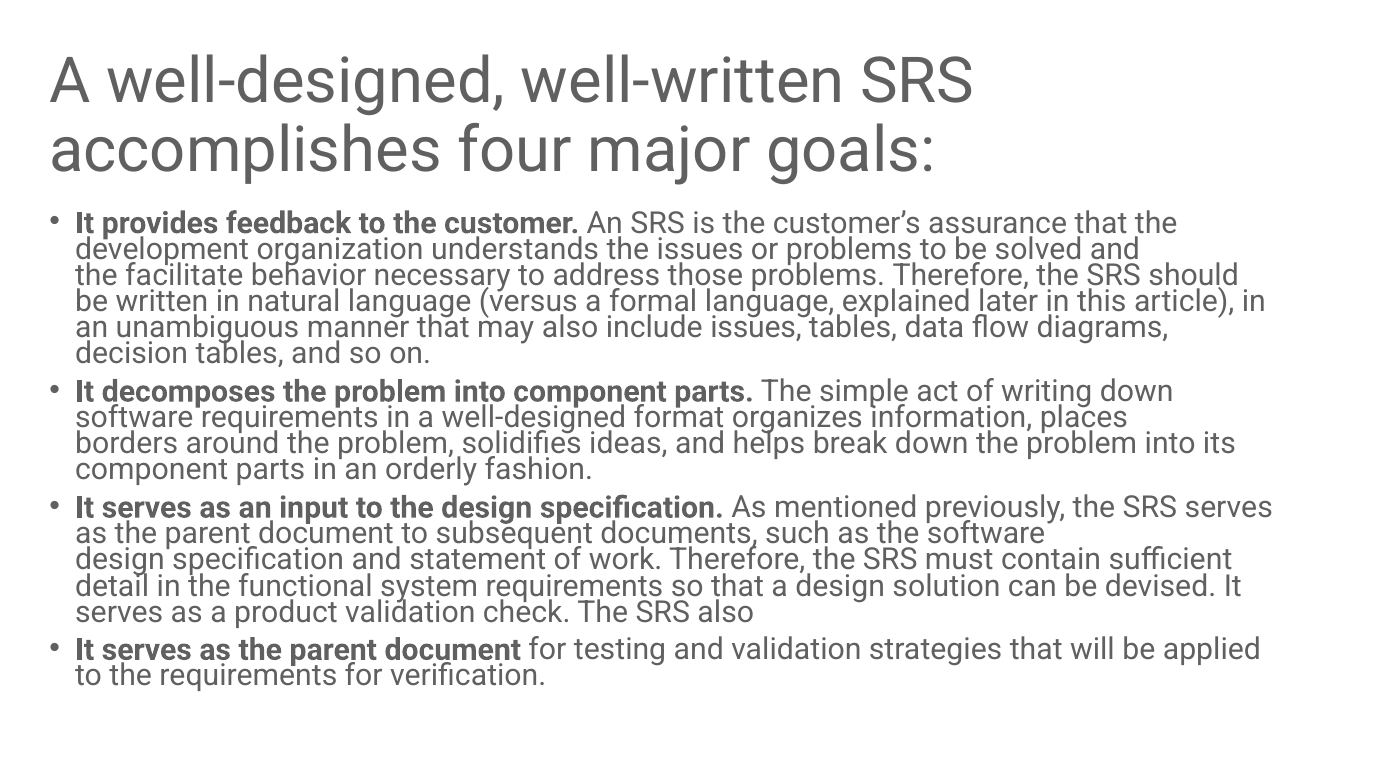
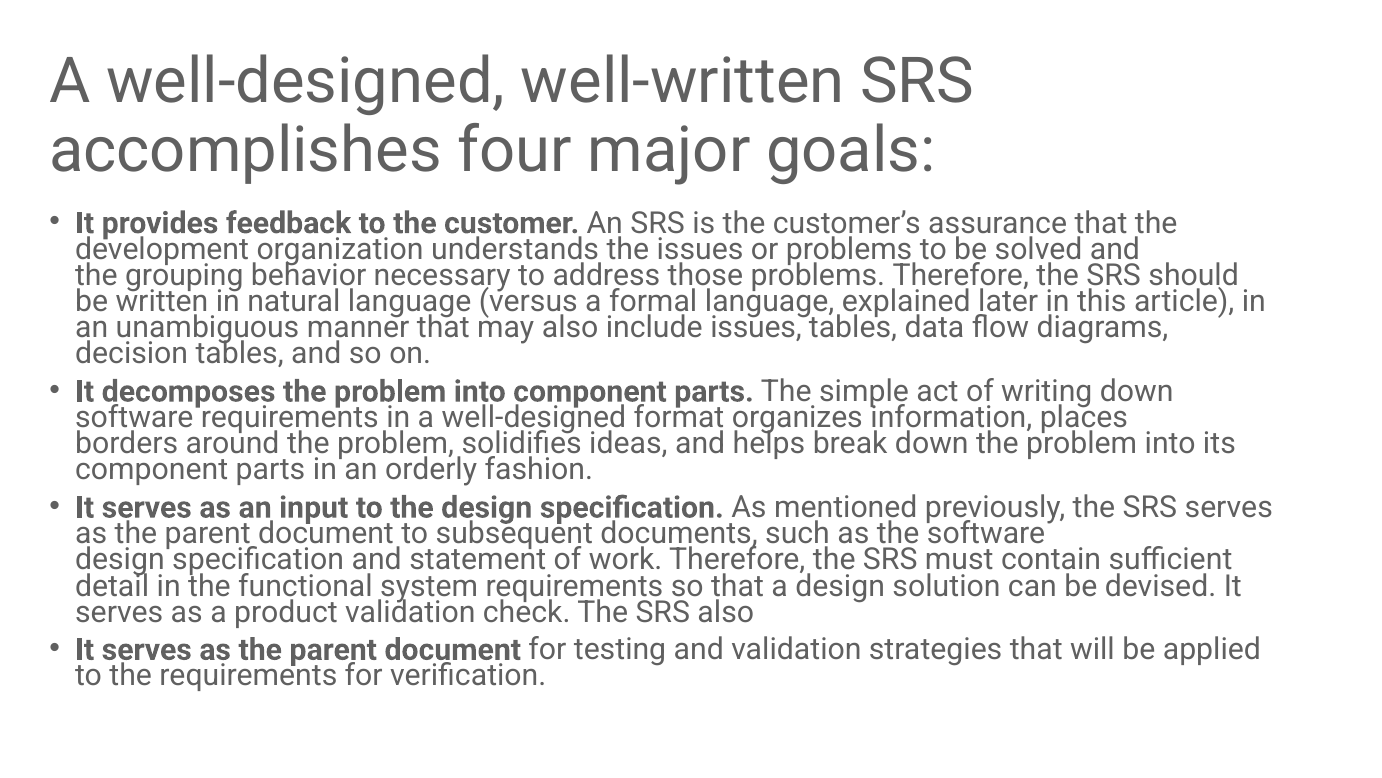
facilitate: facilitate -> grouping
